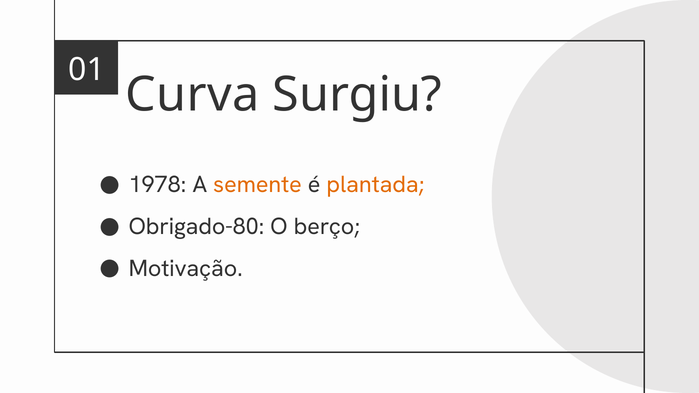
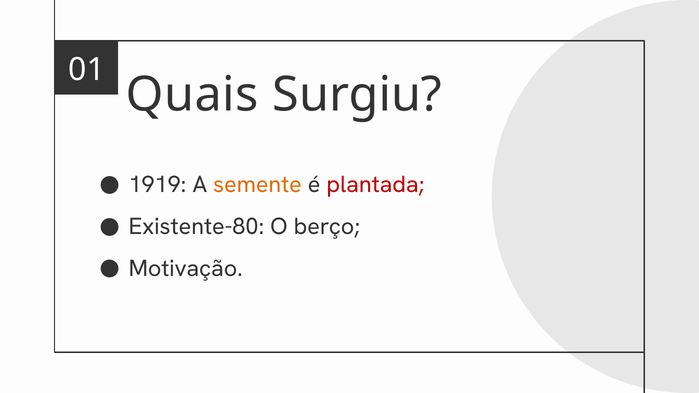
Curva: Curva -> Quais
1978: 1978 -> 1919
plantada colour: orange -> red
Obrigado-80: Obrigado-80 -> Existente-80
